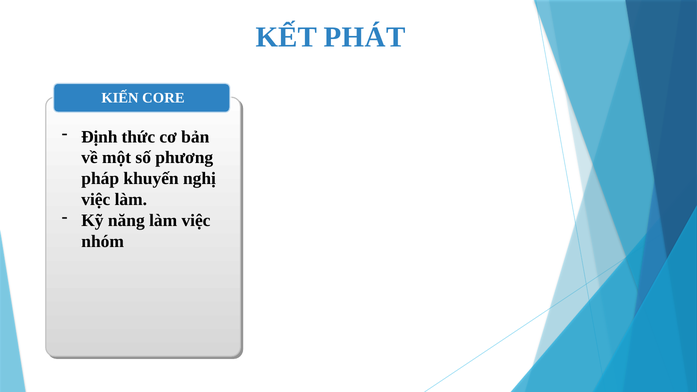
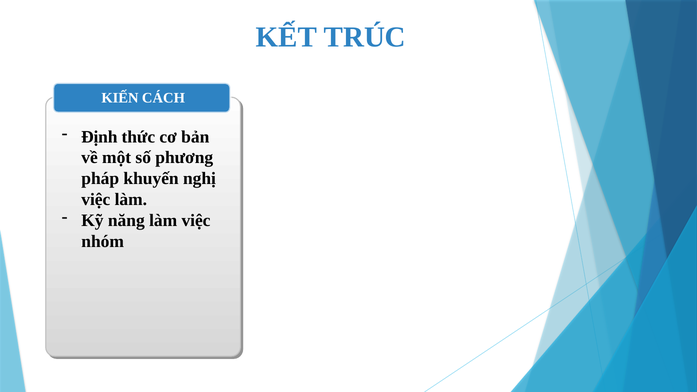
PHÁT: PHÁT -> TRÚC
CORE: CORE -> CÁCH
